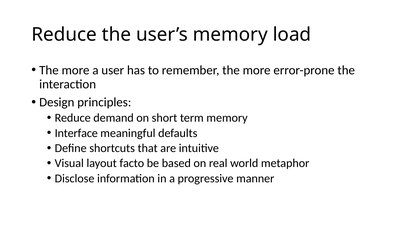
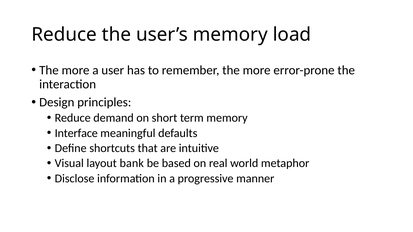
facto: facto -> bank
